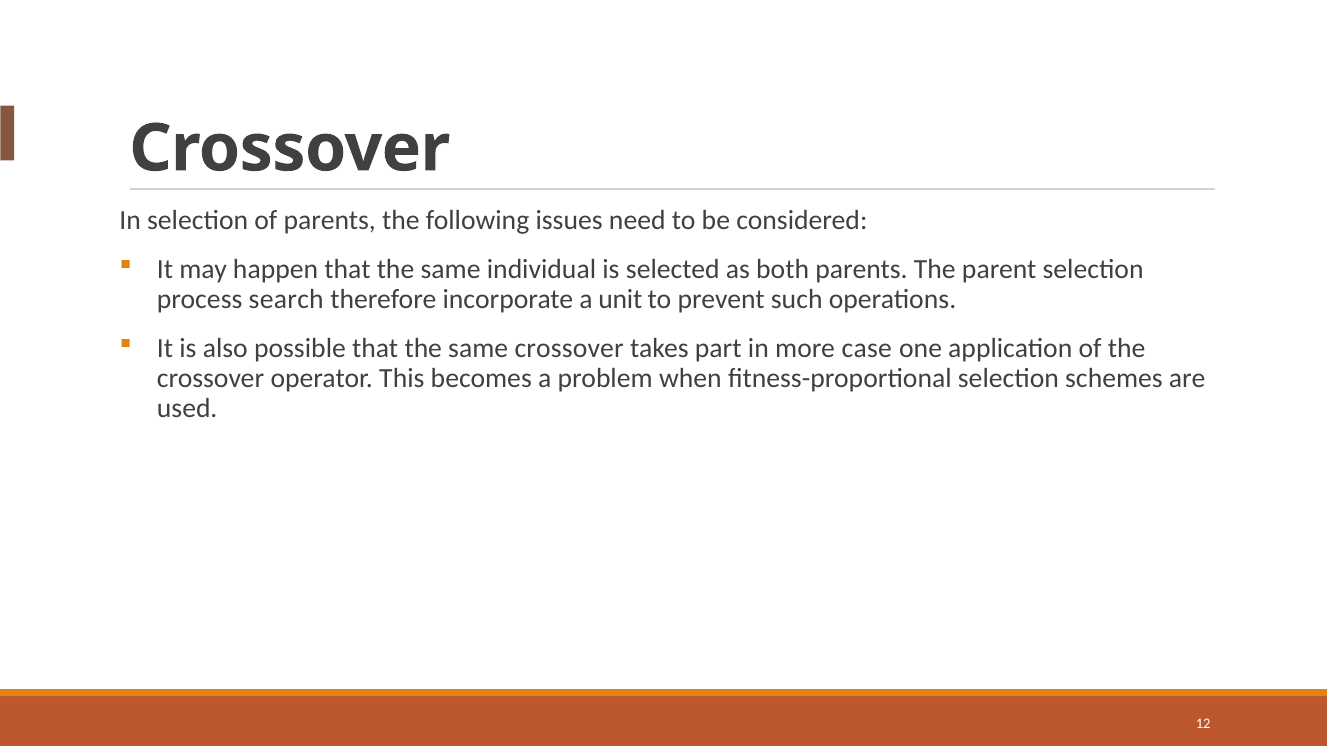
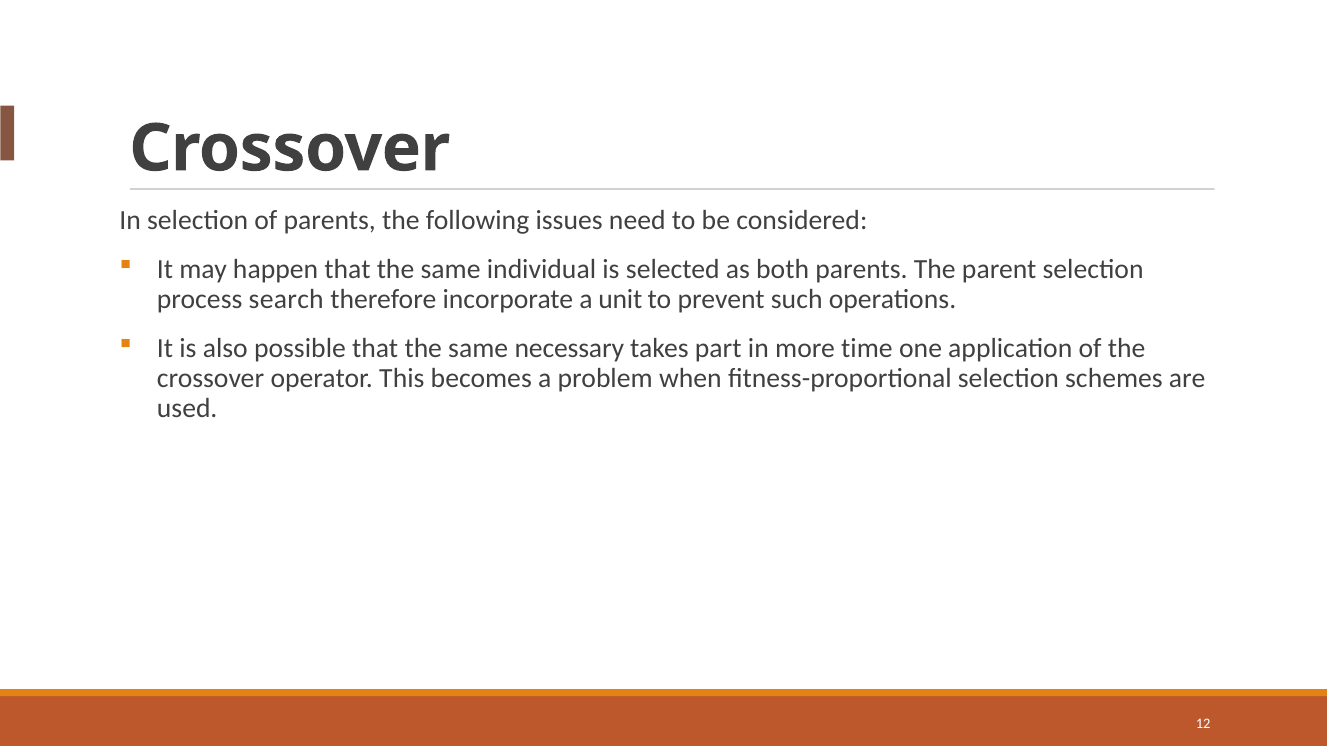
same crossover: crossover -> necessary
case: case -> time
